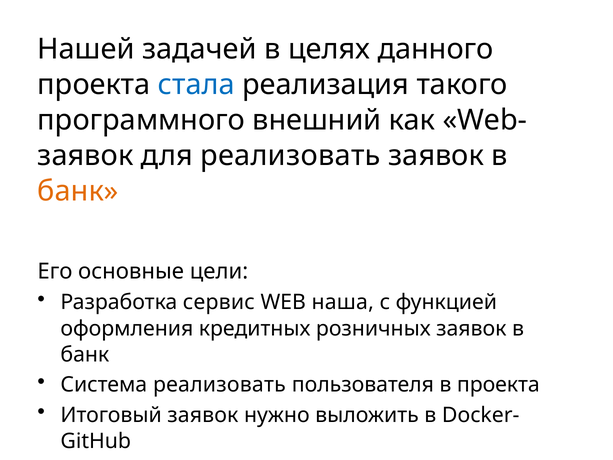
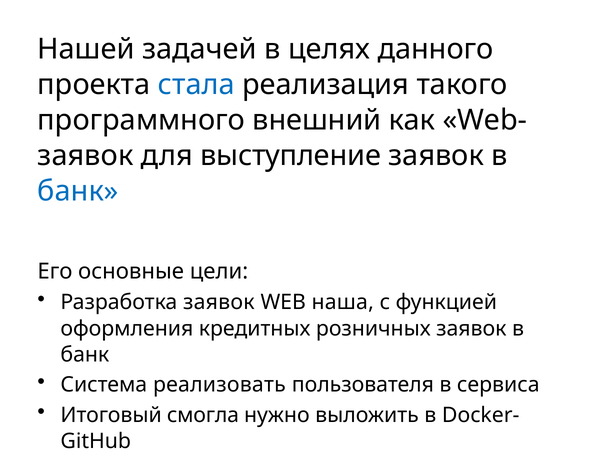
для реализовать: реализовать -> выступление
банк at (78, 191) colour: orange -> blue
Разработка сервис: сервис -> заявок
в проекта: проекта -> сервиса
Итоговый заявок: заявок -> смогла
